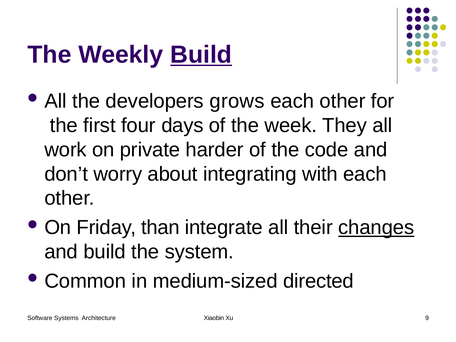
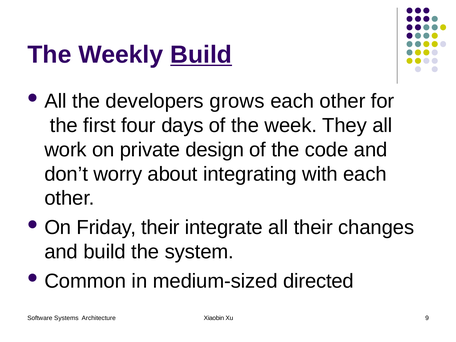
harder: harder -> design
Friday than: than -> their
changes underline: present -> none
